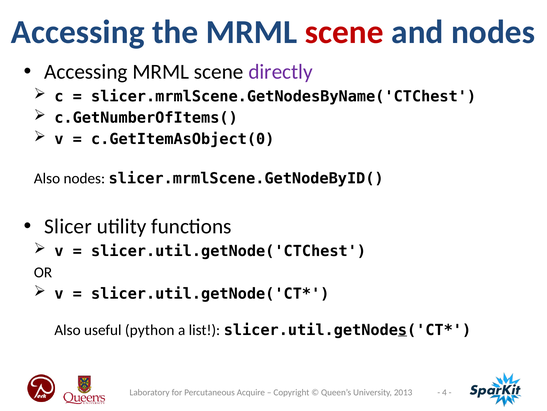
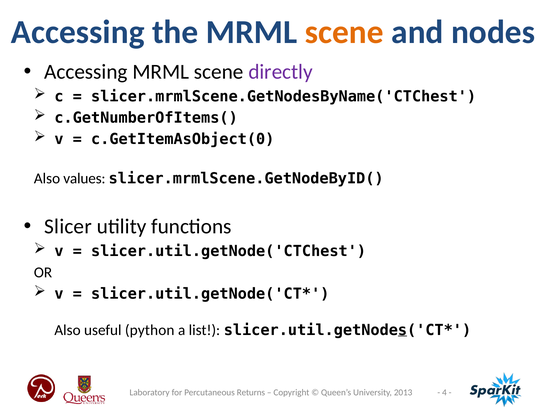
scene at (344, 32) colour: red -> orange
Also nodes: nodes -> values
Acquire: Acquire -> Returns
